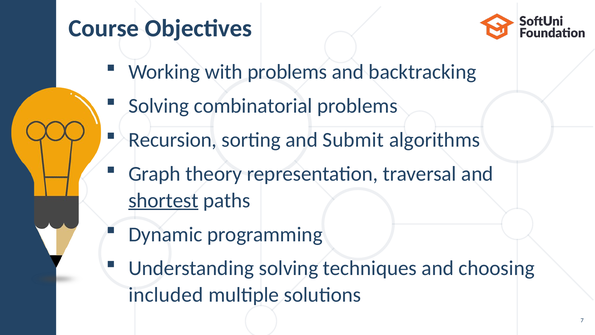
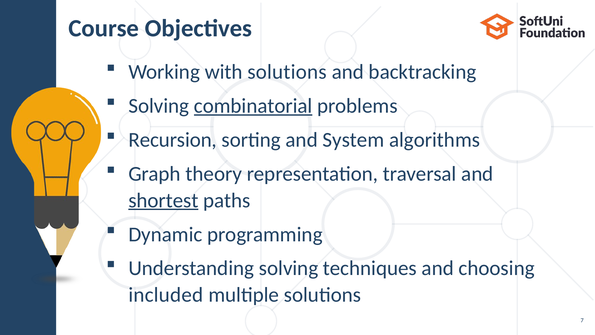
with problems: problems -> solutions
combinatorial underline: none -> present
Submit: Submit -> System
